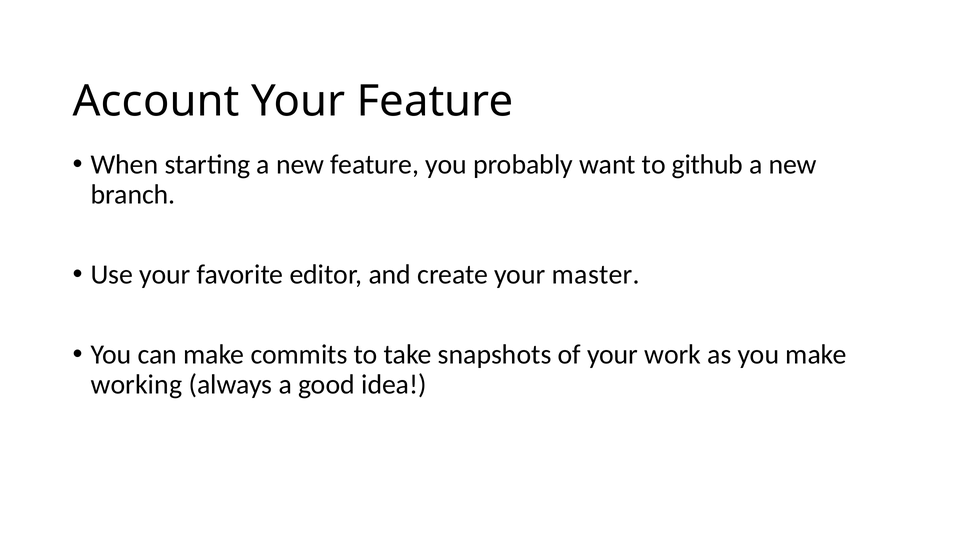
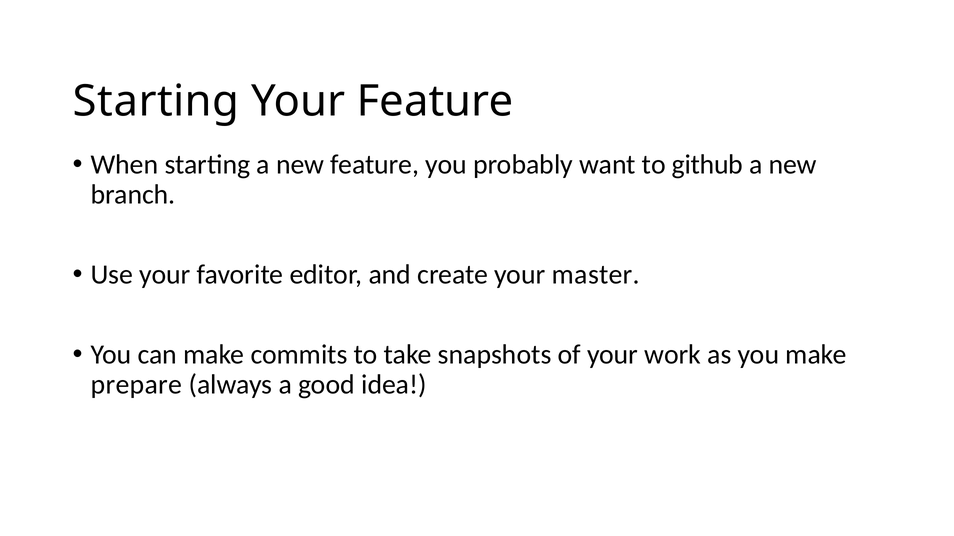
Account at (156, 101): Account -> Starting
working: working -> prepare
